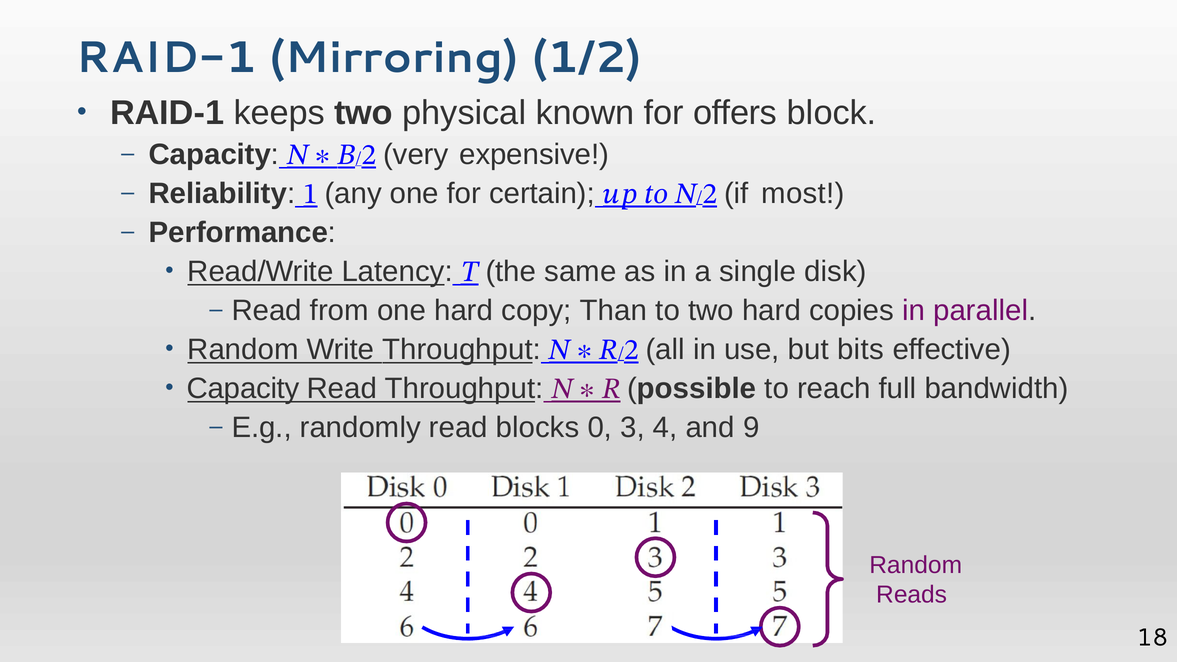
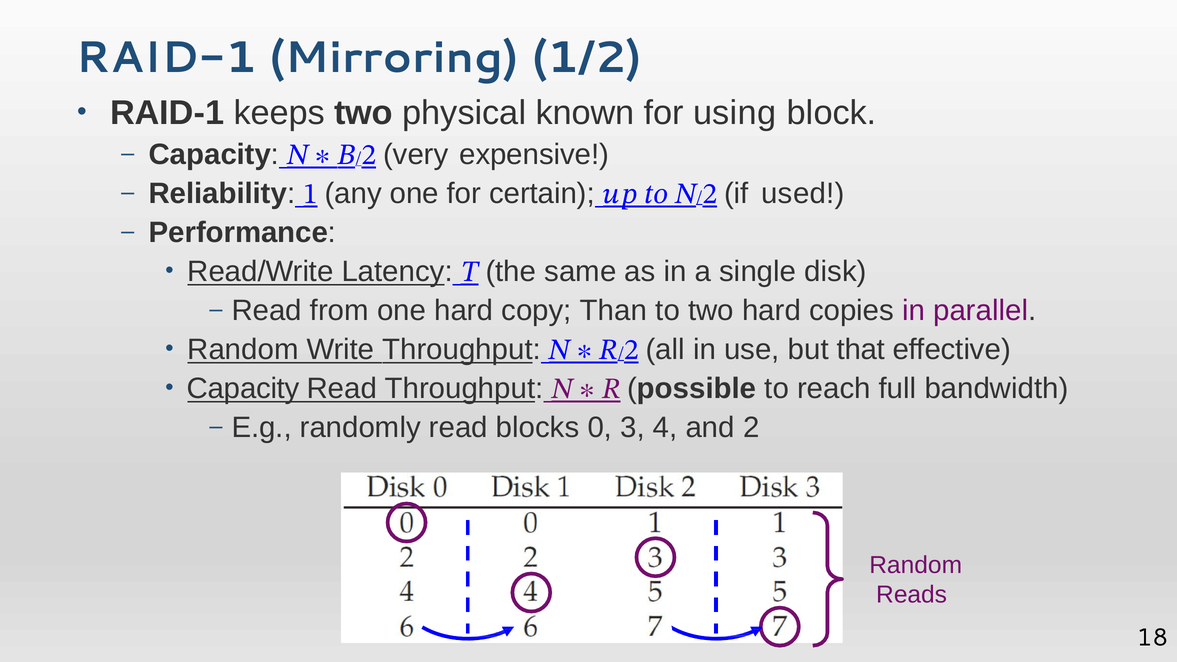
offers: offers -> using
most: most -> used
bits: bits -> that
and 9: 9 -> 2
